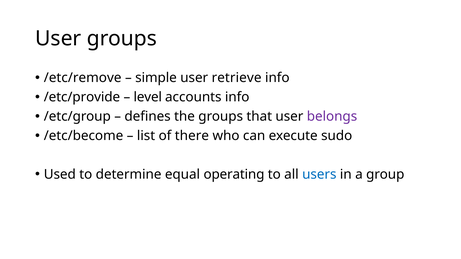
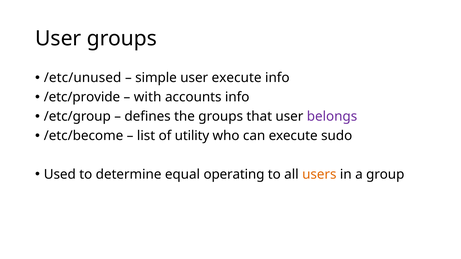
/etc/remove: /etc/remove -> /etc/unused
user retrieve: retrieve -> execute
level: level -> with
there: there -> utility
users colour: blue -> orange
